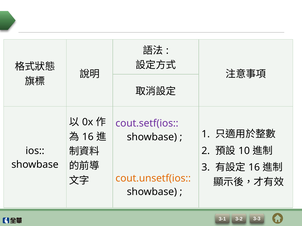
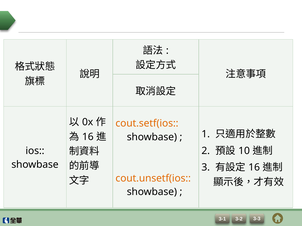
cout.setf(ios colour: purple -> orange
